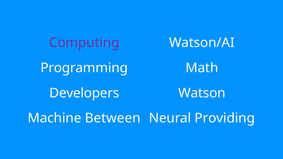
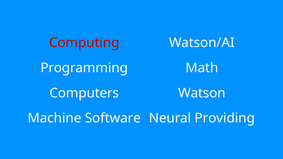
Computing colour: purple -> red
Developers: Developers -> Computers
Between: Between -> Software
